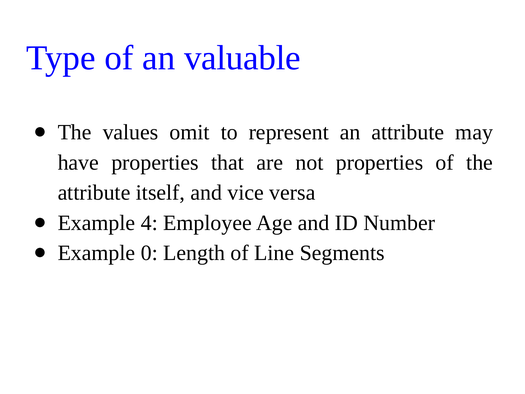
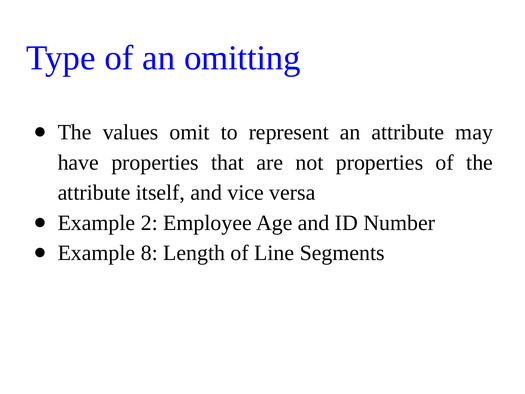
valuable: valuable -> omitting
4: 4 -> 2
0: 0 -> 8
